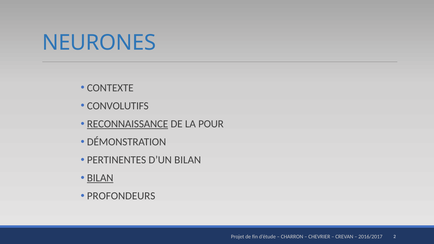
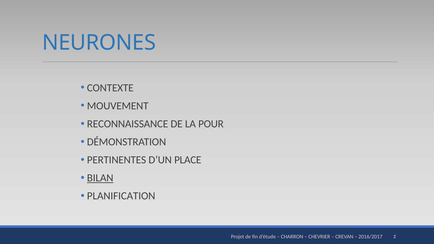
CONVOLUTIFS: CONVOLUTIFS -> MOUVEMENT
RECONNAISSANCE underline: present -> none
D’UN BILAN: BILAN -> PLACE
PROFONDEURS: PROFONDEURS -> PLANIFICATION
